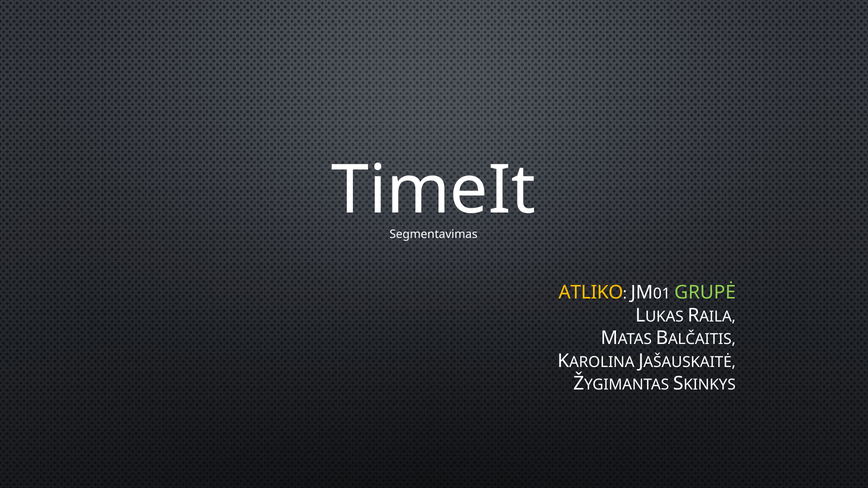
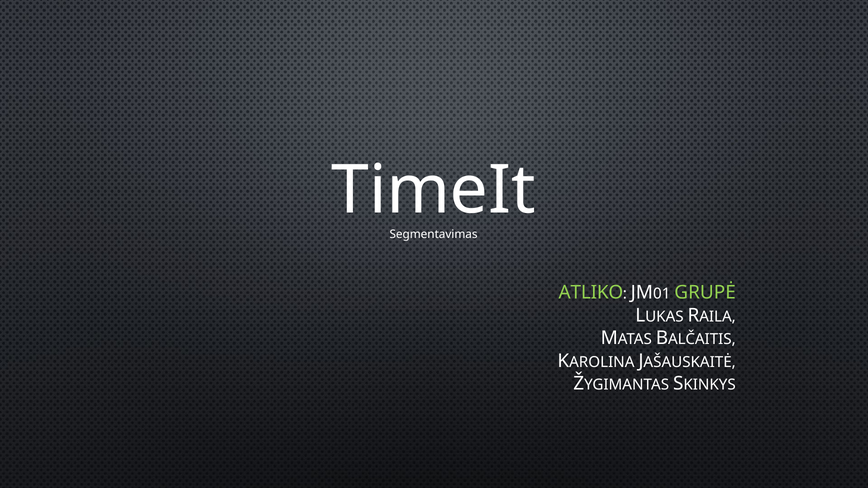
ATLIKO colour: yellow -> light green
